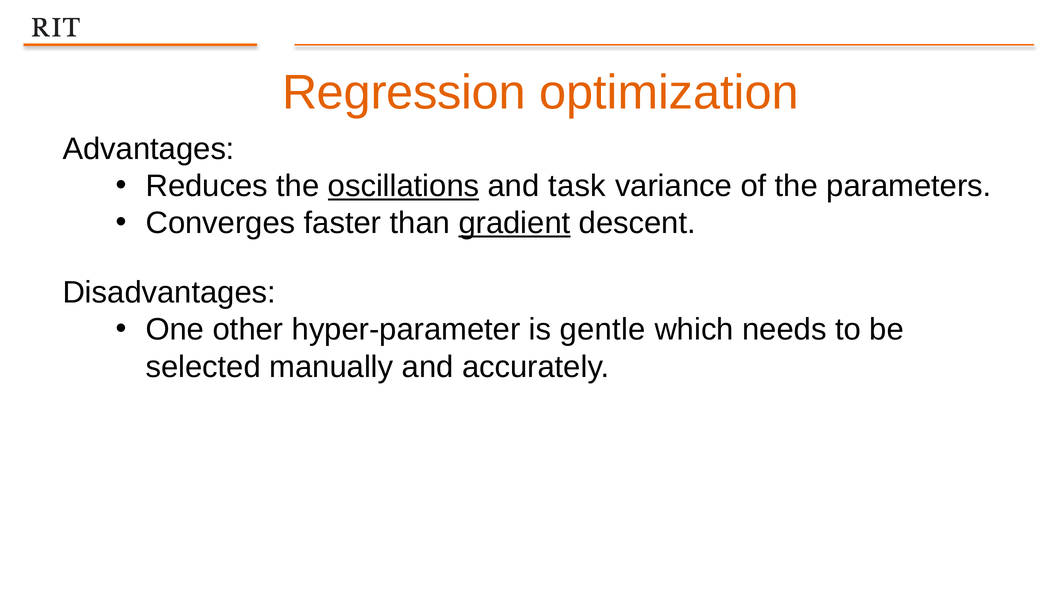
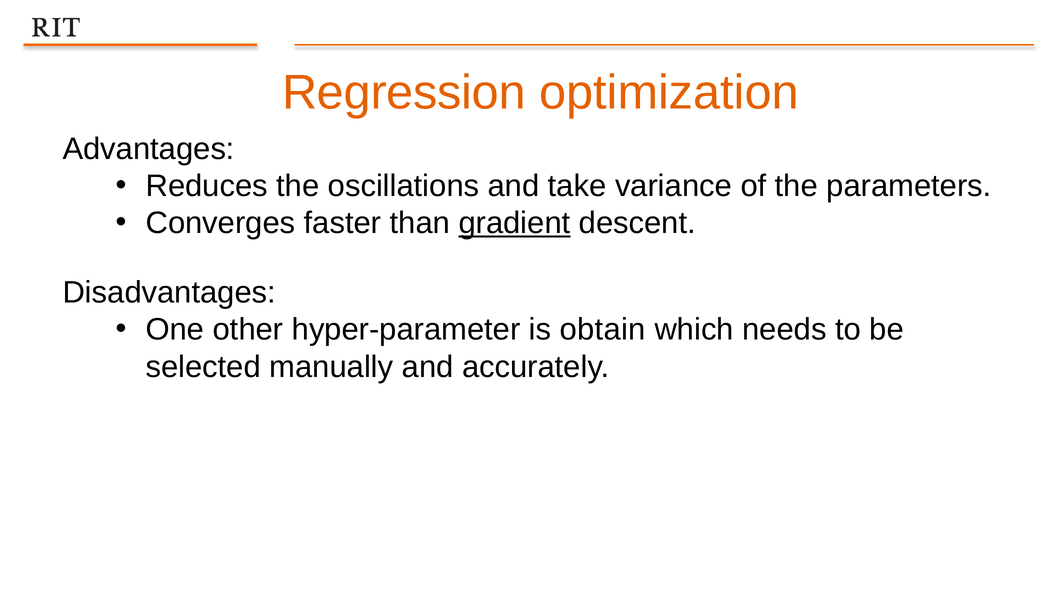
oscillations underline: present -> none
task: task -> take
gentle: gentle -> obtain
